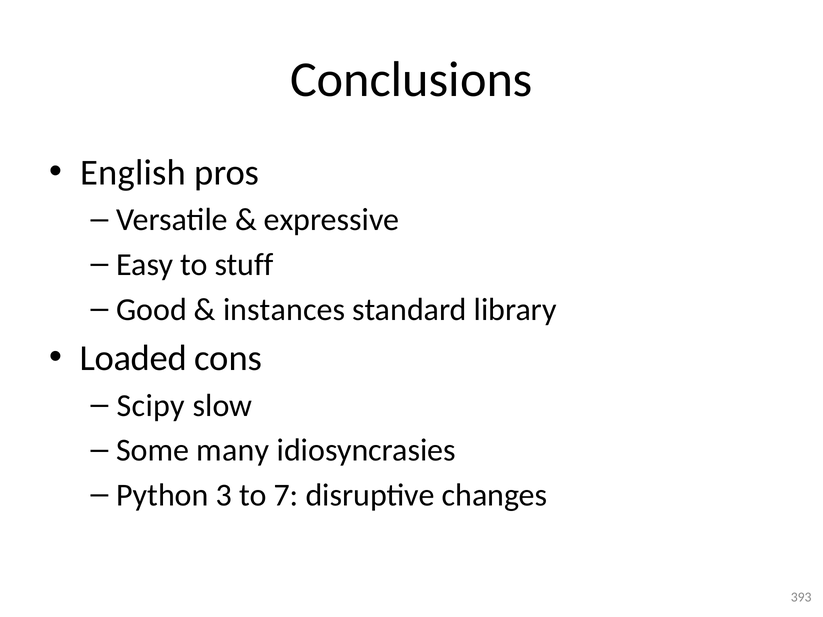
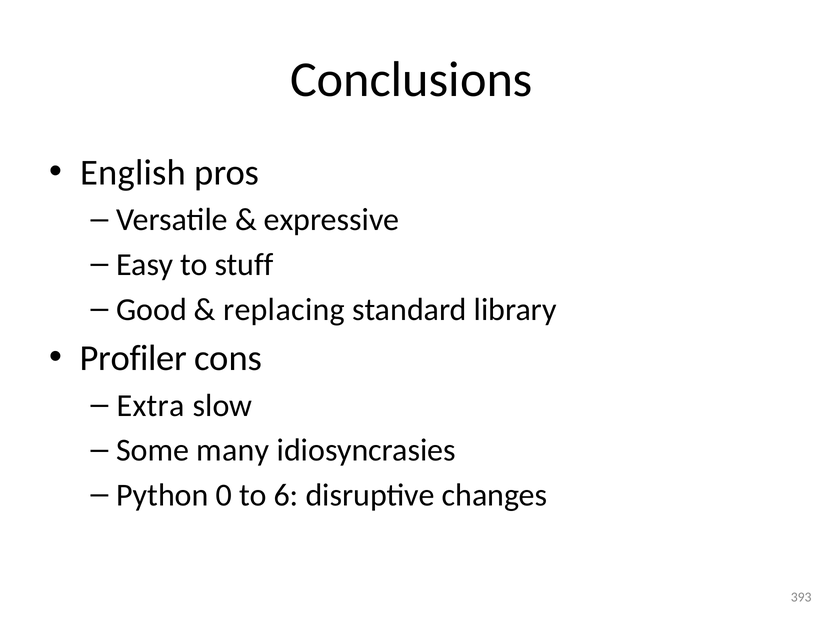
instances: instances -> replacing
Loaded: Loaded -> Profiler
Scipy: Scipy -> Extra
3: 3 -> 0
7: 7 -> 6
